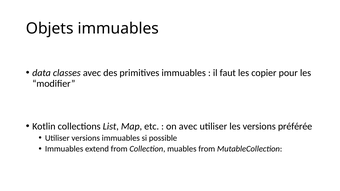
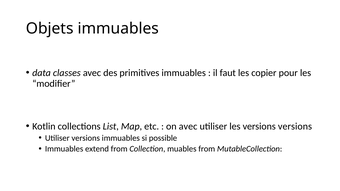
versions préférée: préférée -> versions
